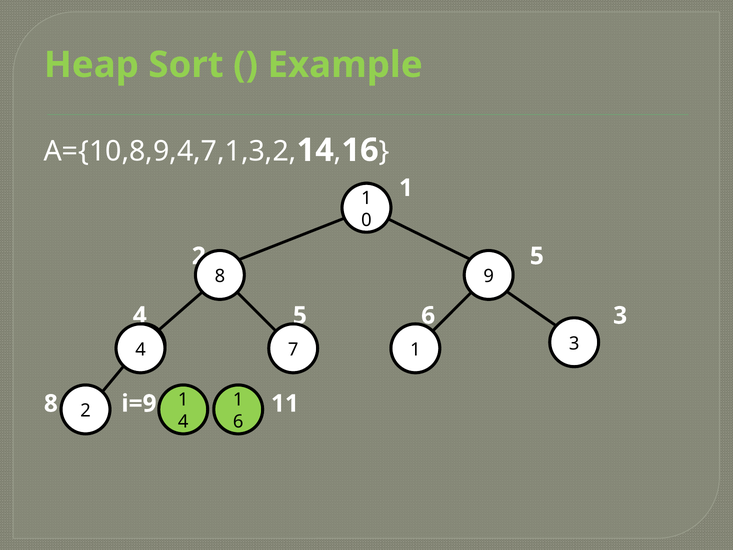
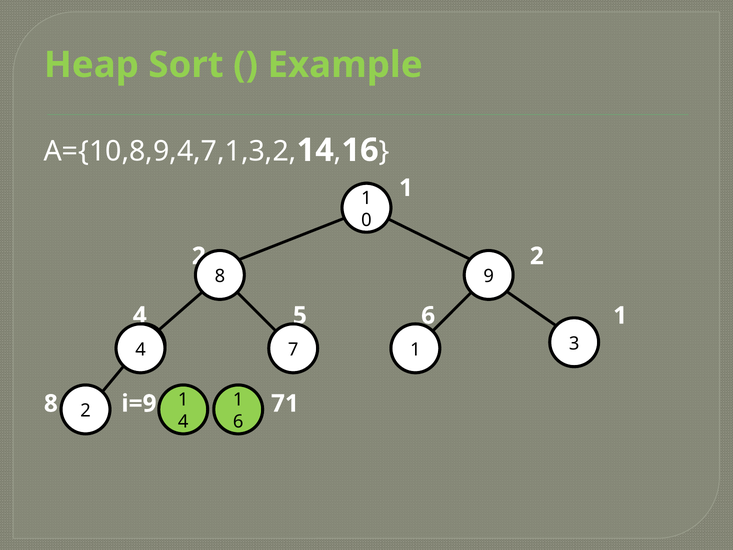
5 at (537, 256): 5 -> 2
3 at (620, 315): 3 -> 1
11: 11 -> 71
